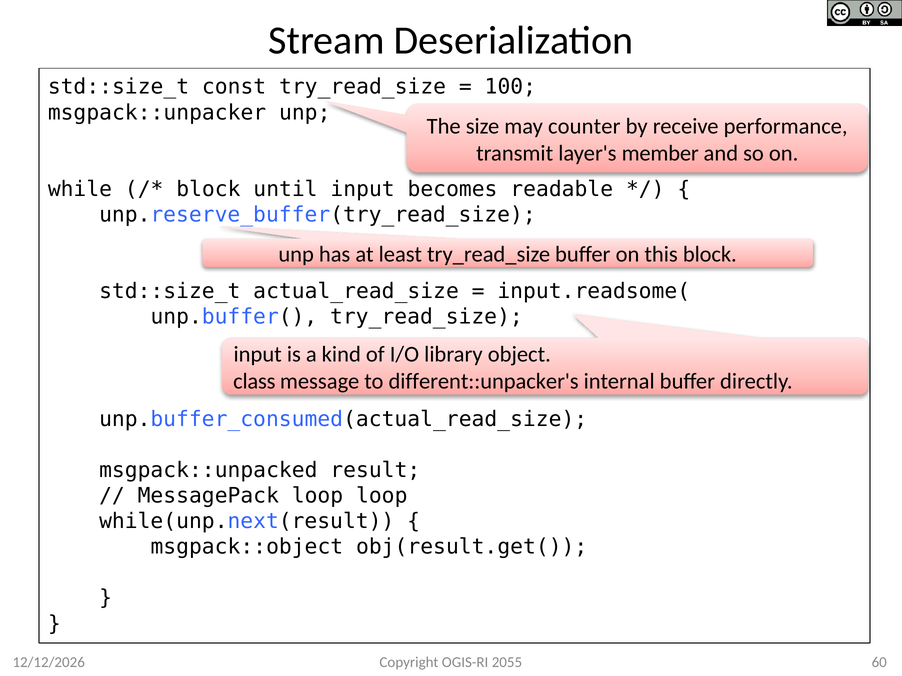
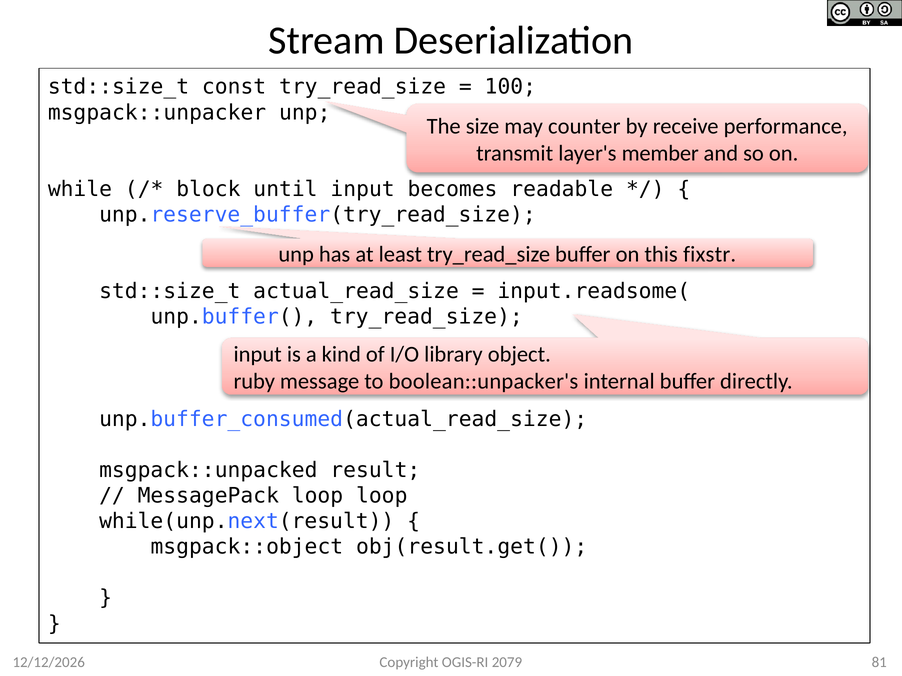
this block: block -> fixstr
class: class -> ruby
different::unpacker's: different::unpacker's -> boolean::unpacker's
60: 60 -> 81
2055: 2055 -> 2079
